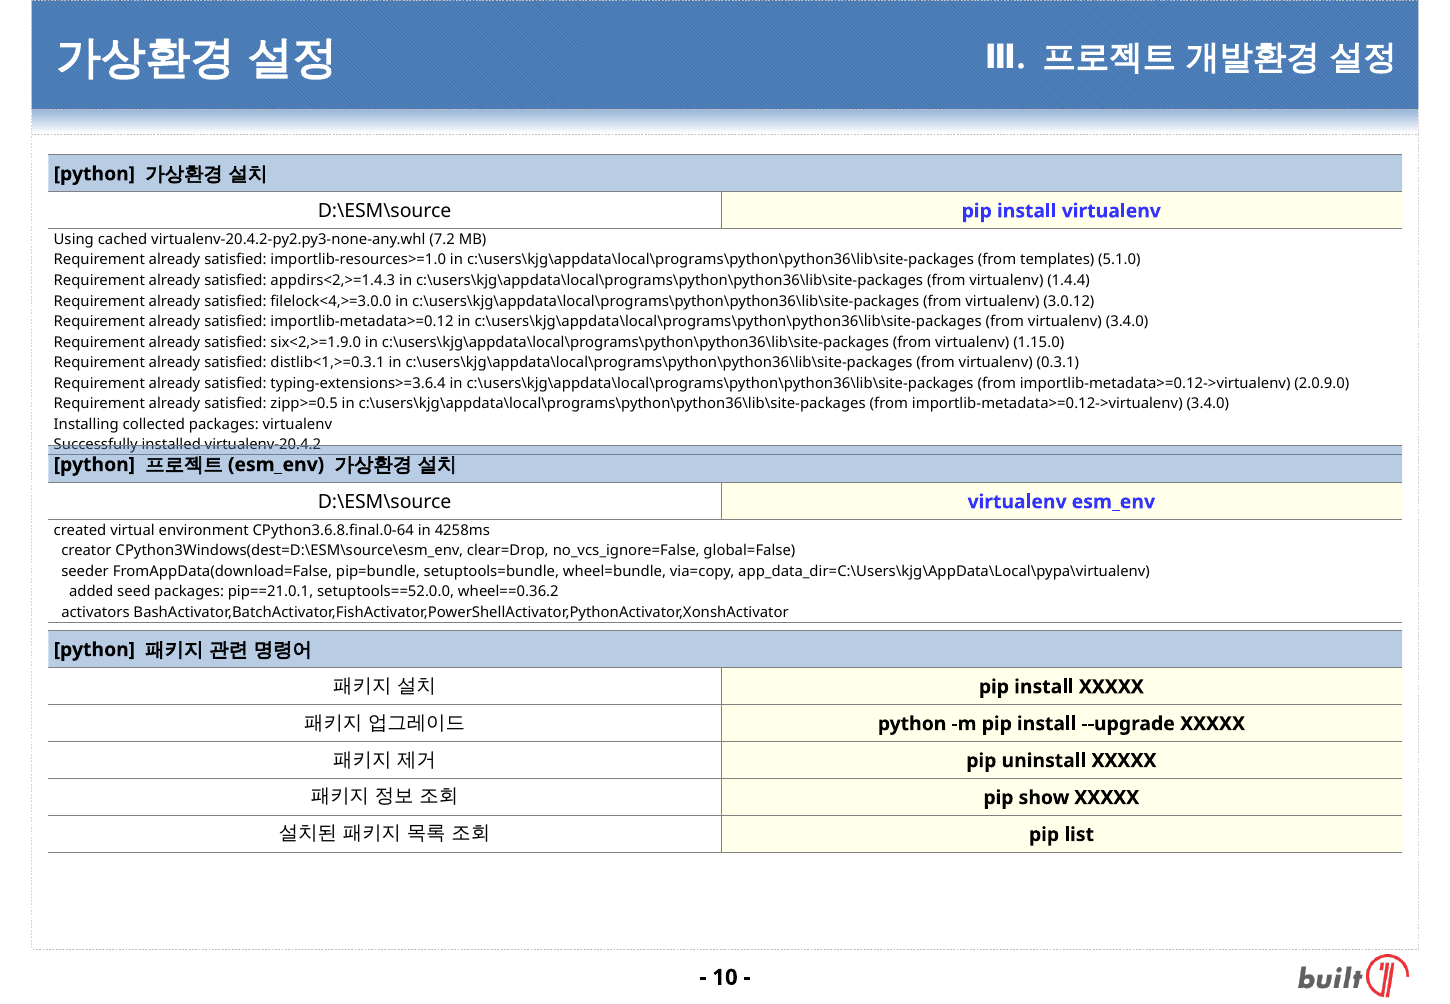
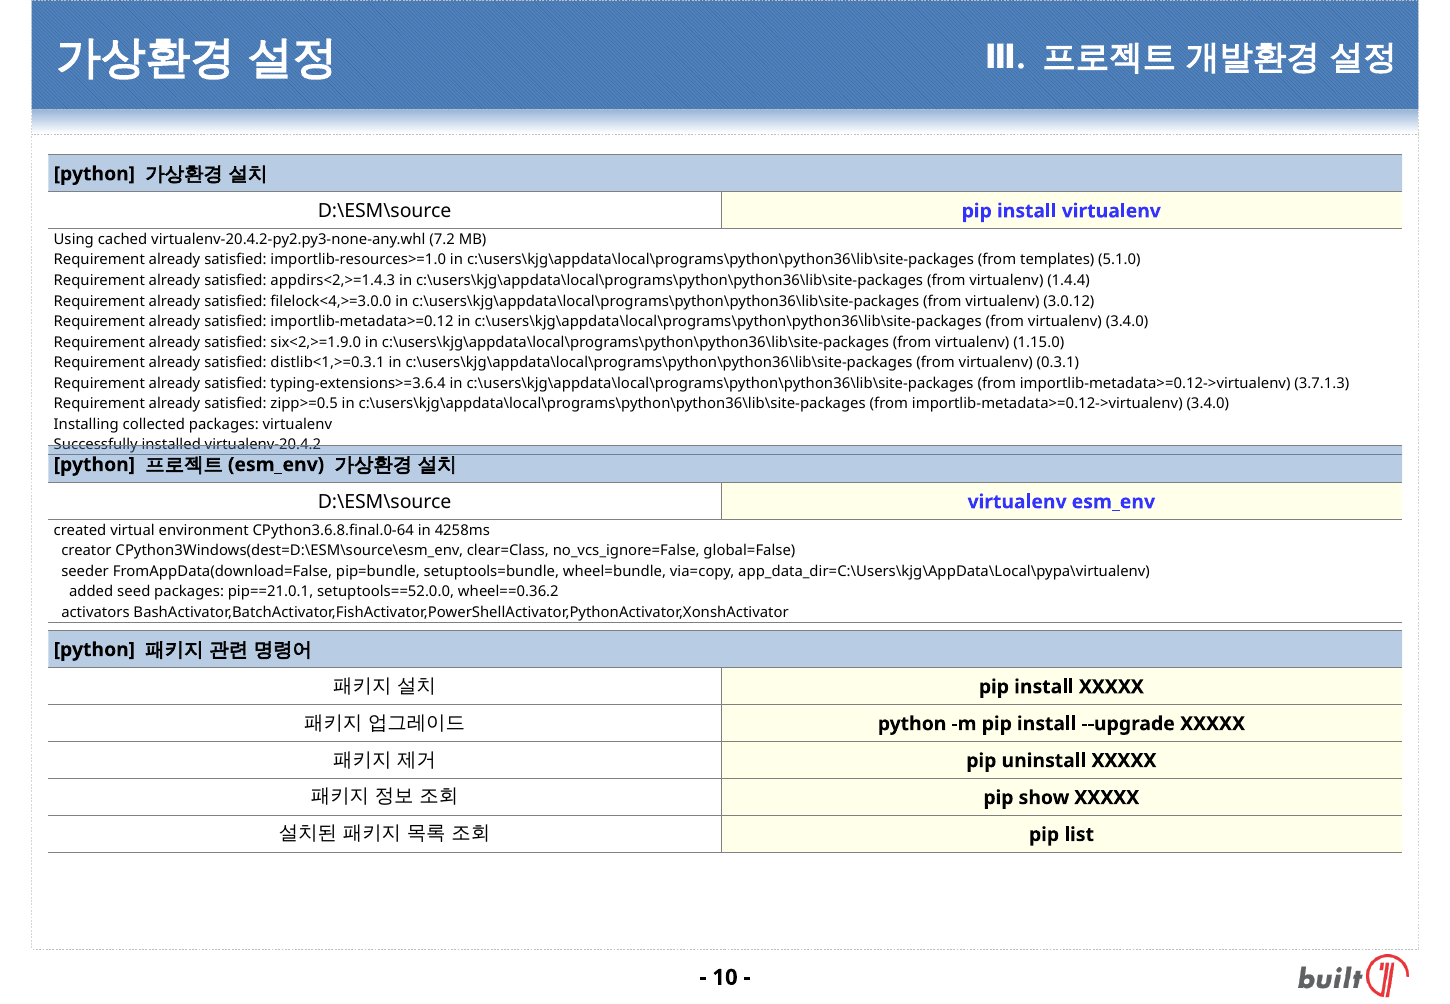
2.0.9.0: 2.0.9.0 -> 3.7.1.3
clear=Drop: clear=Drop -> clear=Class
